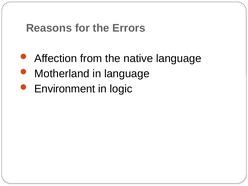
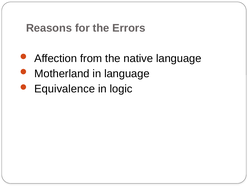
Environment: Environment -> Equivalence
